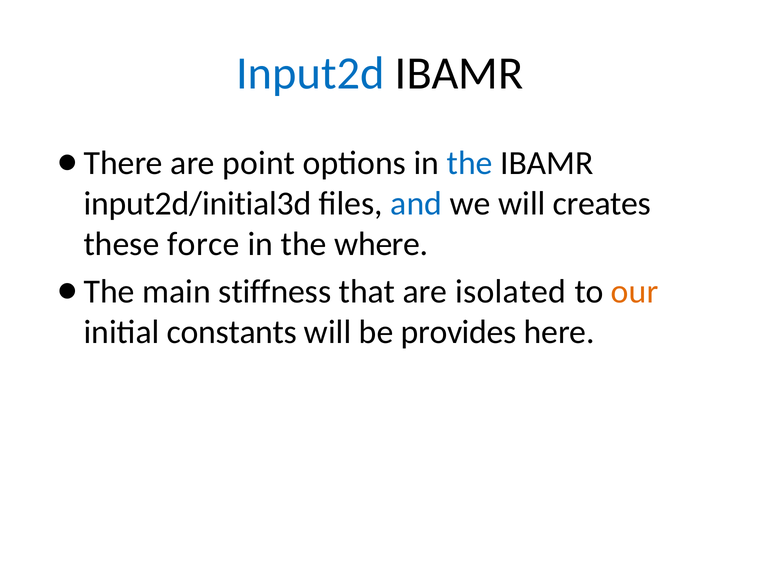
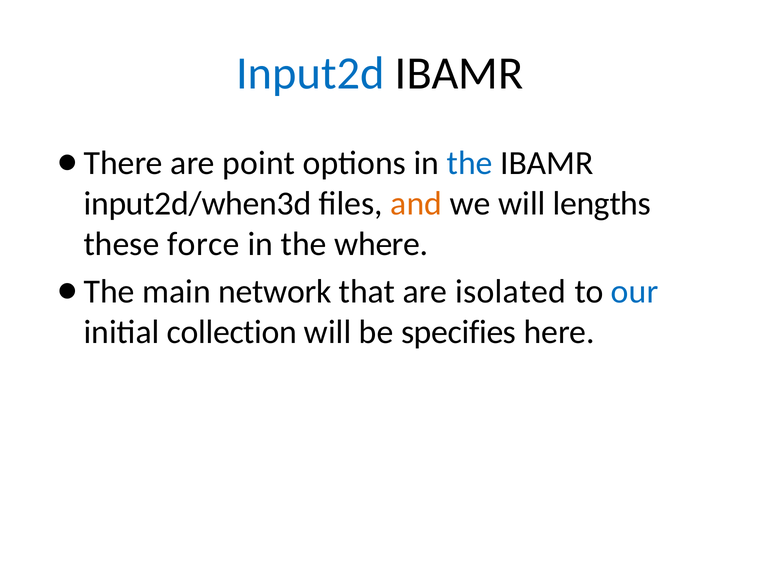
input2d/initial3d: input2d/initial3d -> input2d/when3d
and colour: blue -> orange
creates: creates -> lengths
stiffness: stiffness -> network
our colour: orange -> blue
constants: constants -> collection
provides: provides -> specifies
